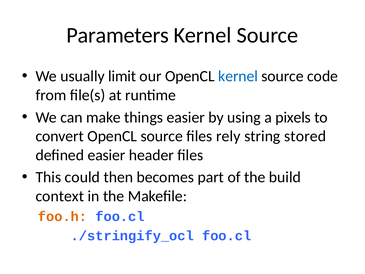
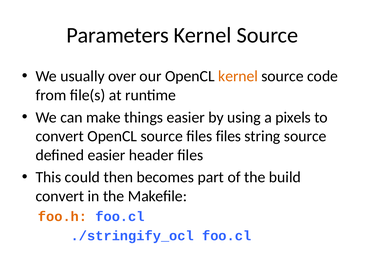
limit: limit -> over
kernel at (238, 76) colour: blue -> orange
files rely: rely -> files
string stored: stored -> source
context at (60, 196): context -> convert
